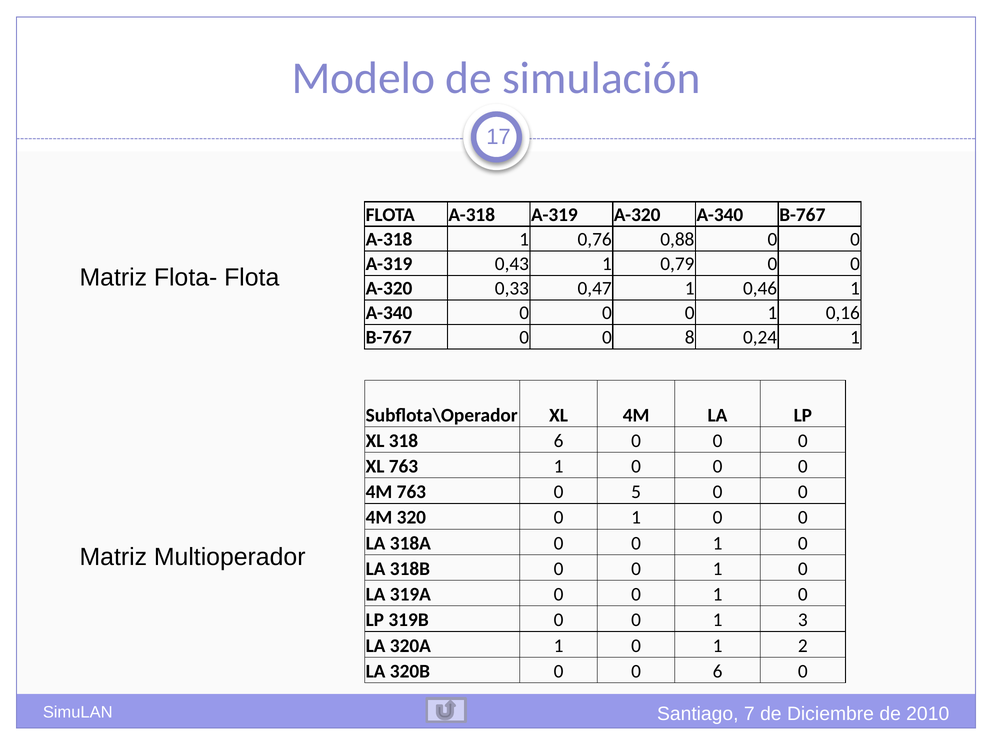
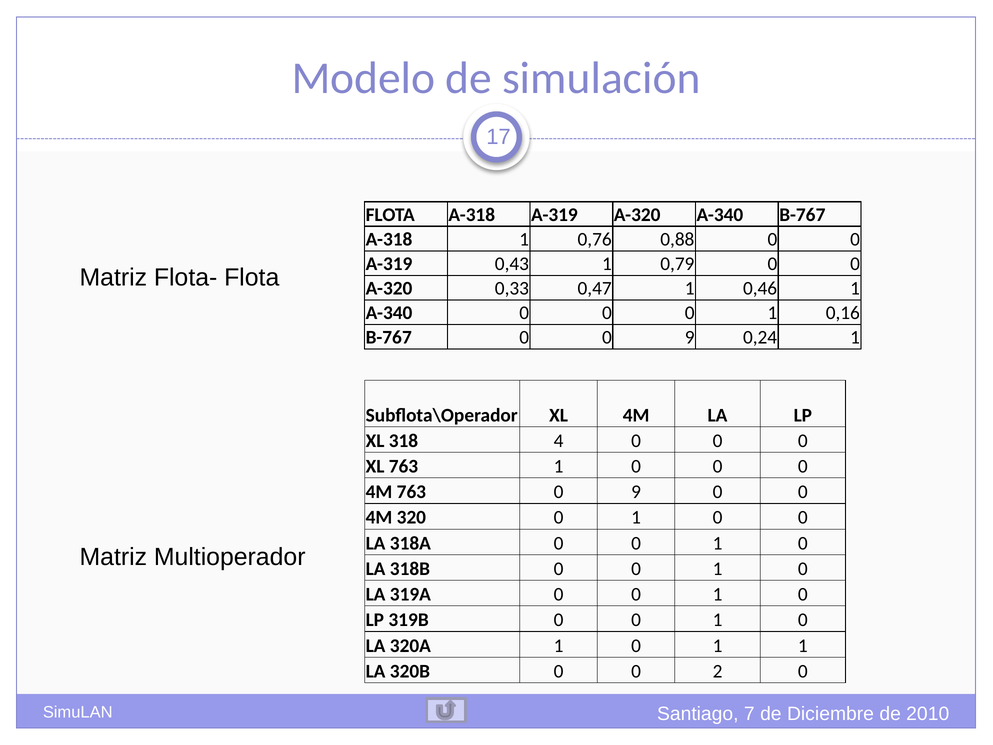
0 0 8: 8 -> 9
318 6: 6 -> 4
763 0 5: 5 -> 9
3 at (803, 620): 3 -> 0
1 2: 2 -> 1
0 6: 6 -> 2
